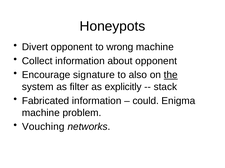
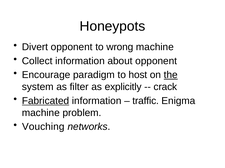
signature: signature -> paradigm
also: also -> host
stack: stack -> crack
Fabricated underline: none -> present
could: could -> traffic
